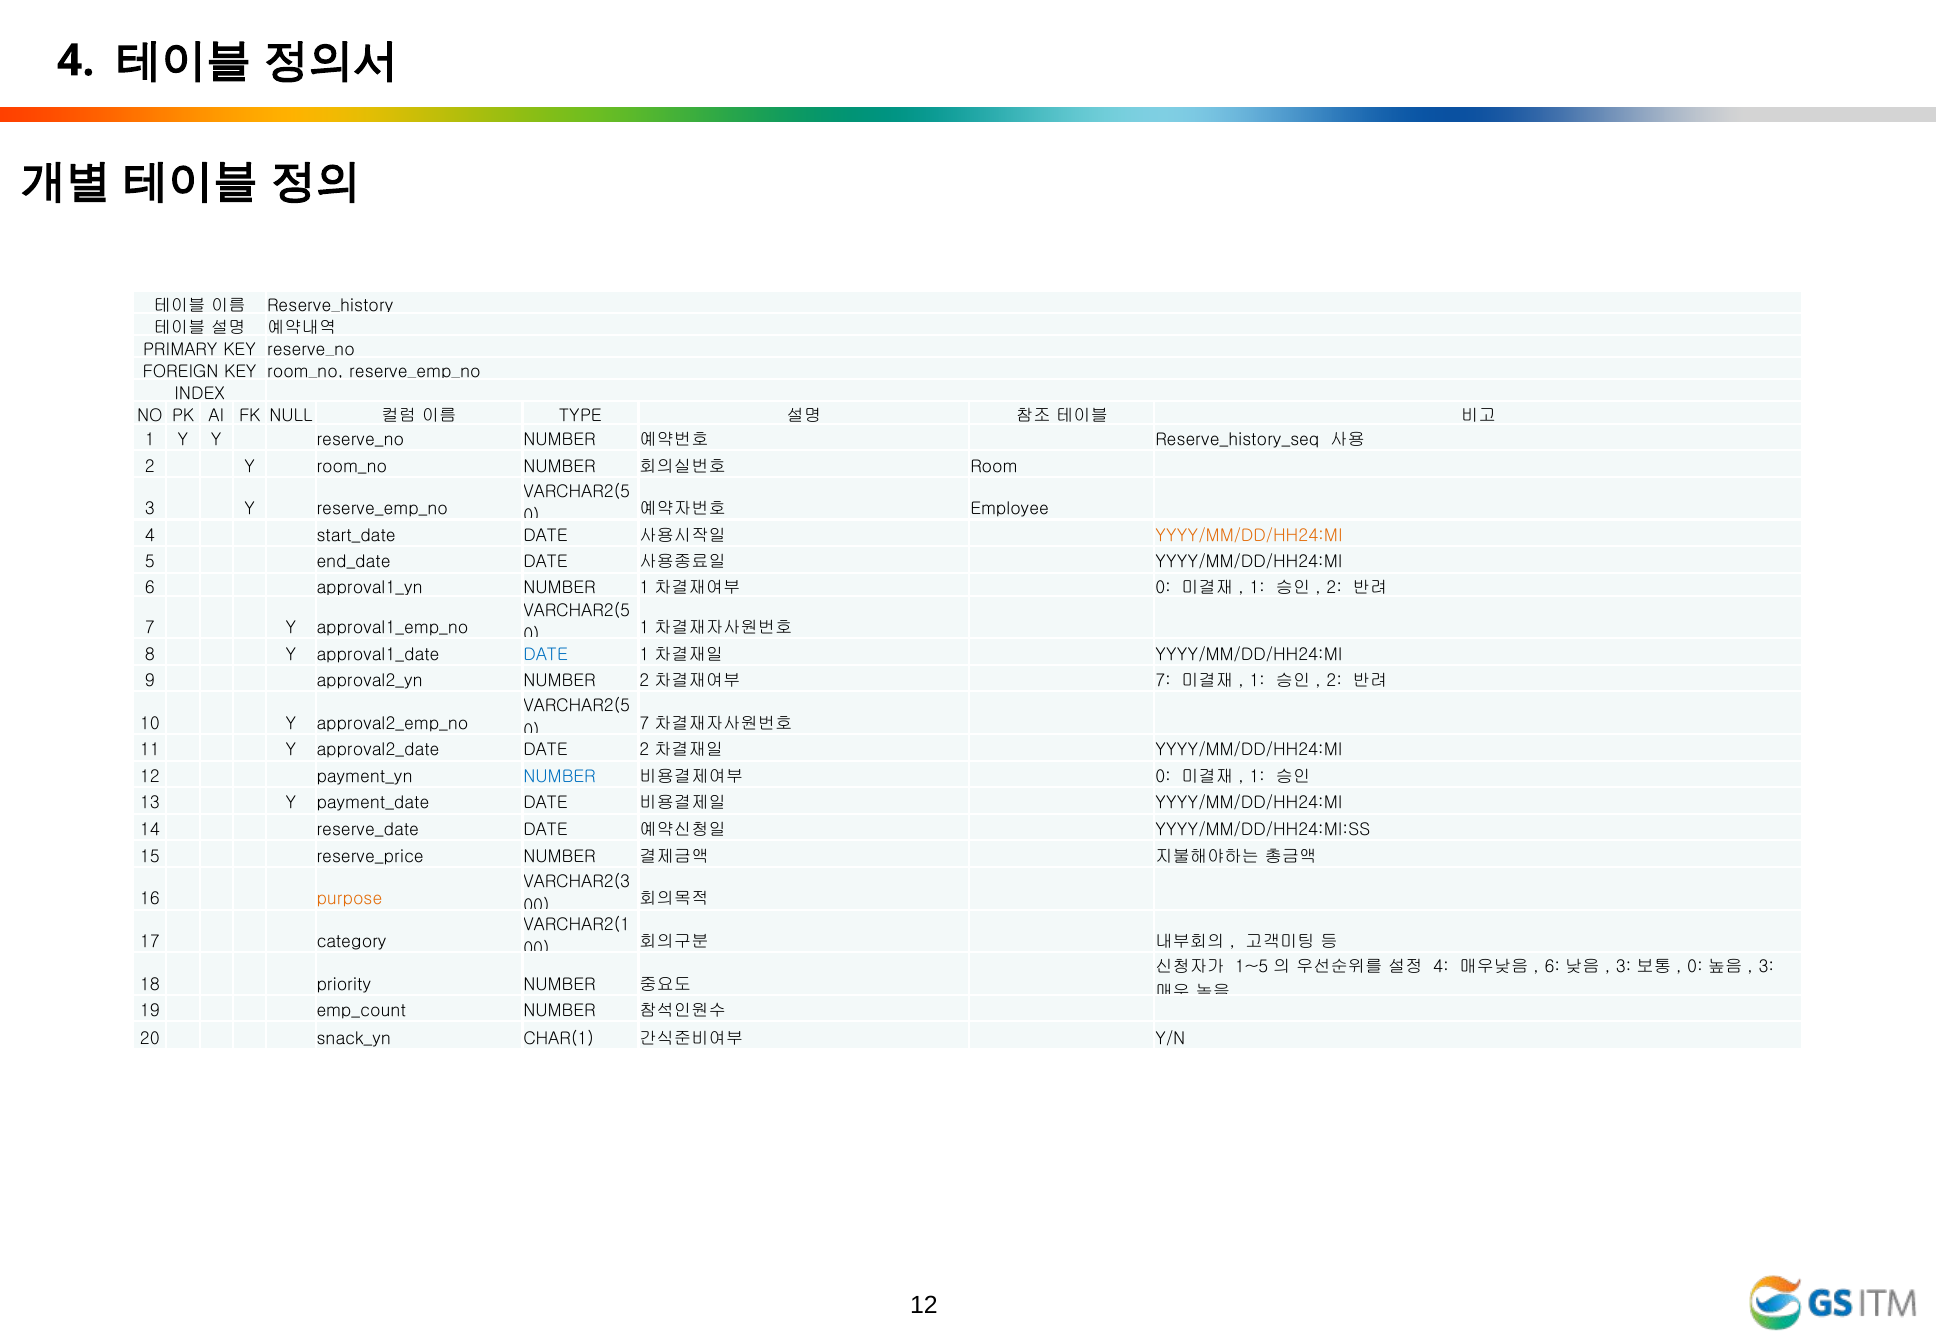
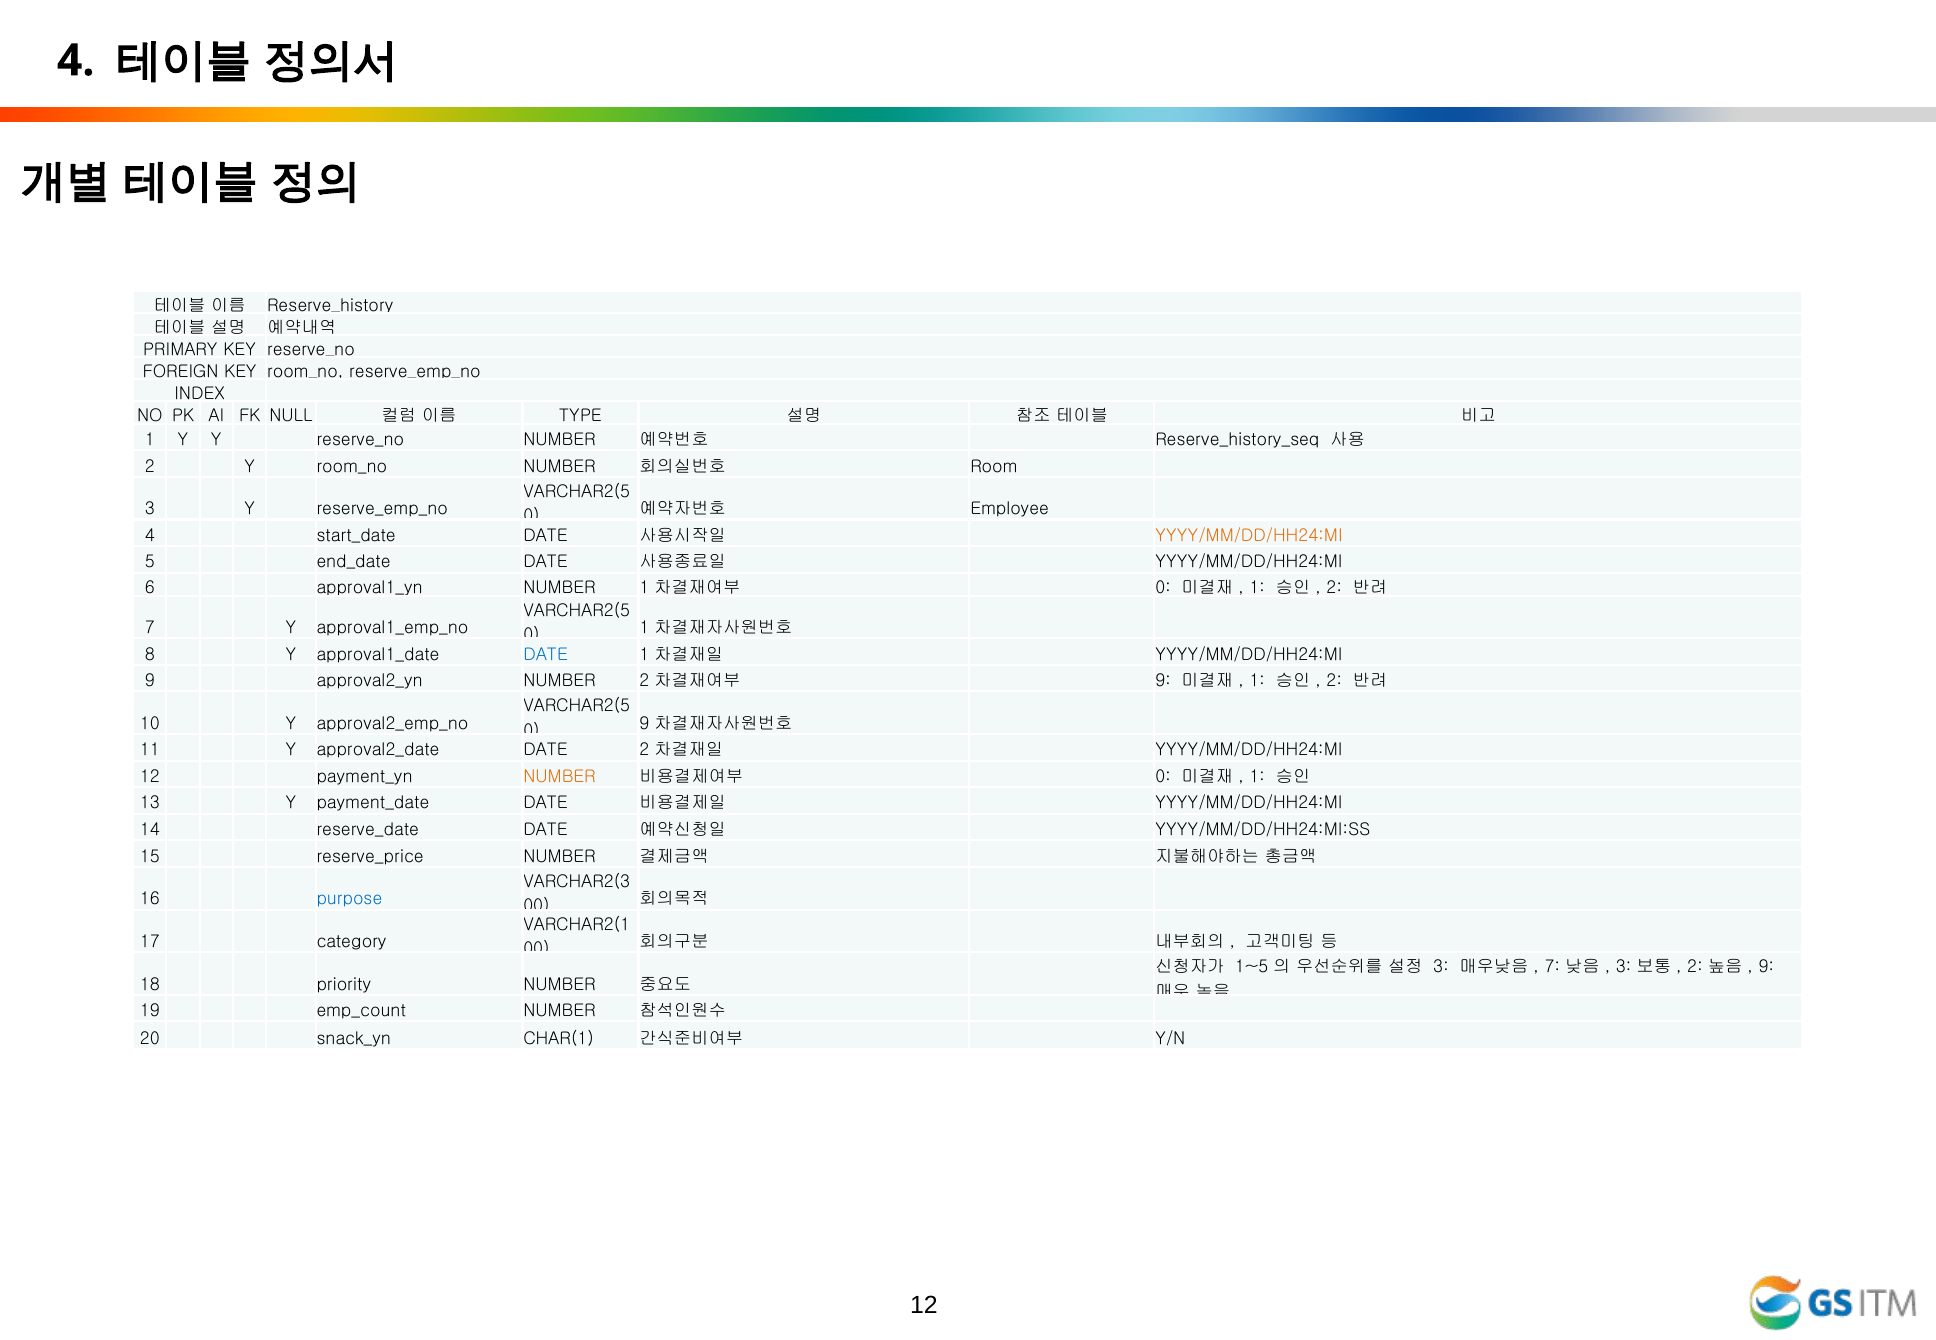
7 at (1163, 681): 7 -> 9
7 at (644, 724): 7 -> 9
NUMBER at (560, 777) colour: blue -> orange
purpose colour: orange -> blue
4 at (1441, 967): 4 -> 3
6 at (1552, 967): 6 -> 7
0 at (1695, 967): 0 -> 2
3 at (1766, 967): 3 -> 9
